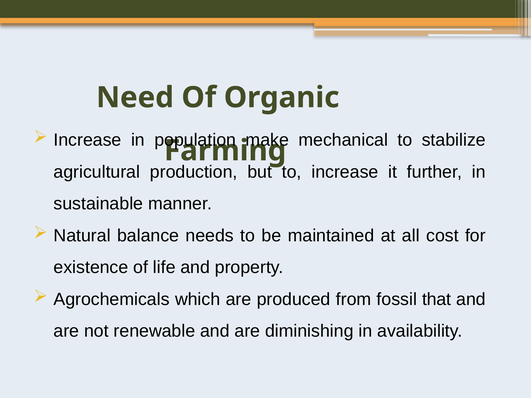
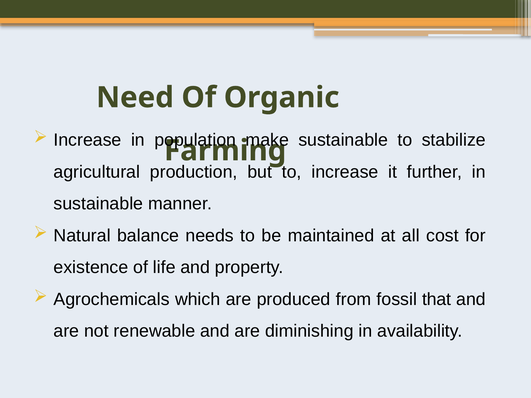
make mechanical: mechanical -> sustainable
